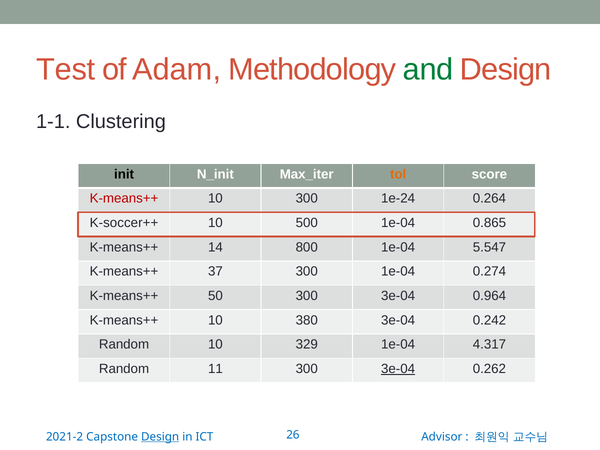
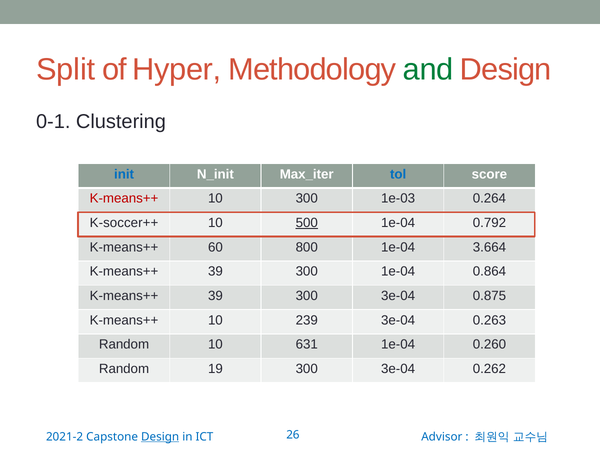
Test: Test -> Split
Adam: Adam -> Hyper
1-1: 1-1 -> 0-1
init colour: black -> blue
tol colour: orange -> blue
1e-24: 1e-24 -> 1e-03
500 underline: none -> present
0.865: 0.865 -> 0.792
14: 14 -> 60
5.547: 5.547 -> 3.664
37 at (215, 272): 37 -> 39
0.274: 0.274 -> 0.864
50 at (215, 296): 50 -> 39
0.964: 0.964 -> 0.875
380: 380 -> 239
0.242: 0.242 -> 0.263
329: 329 -> 631
4.317: 4.317 -> 0.260
11: 11 -> 19
3e-04 at (398, 369) underline: present -> none
